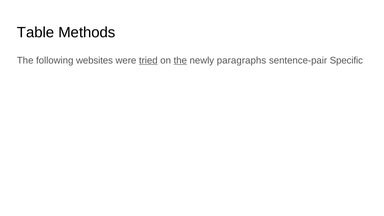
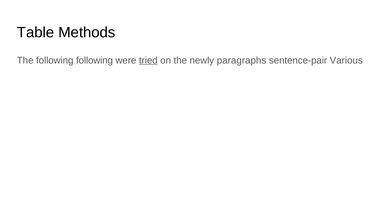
following websites: websites -> following
the at (180, 60) underline: present -> none
Specific: Specific -> Various
